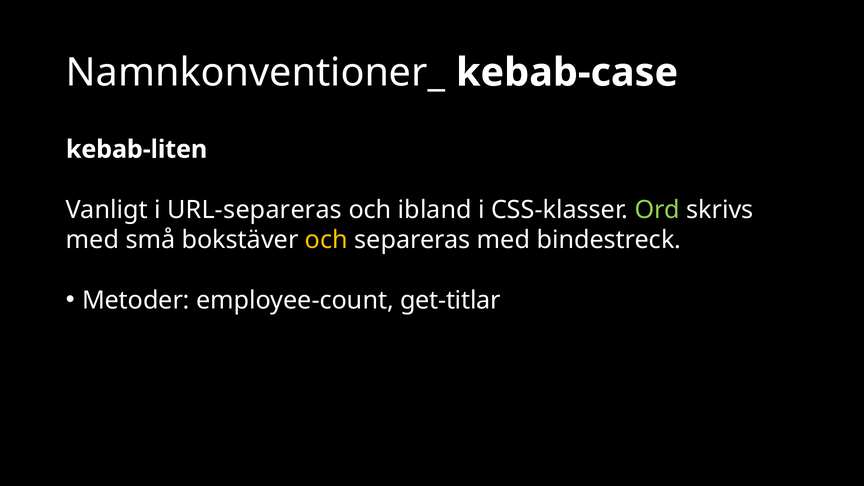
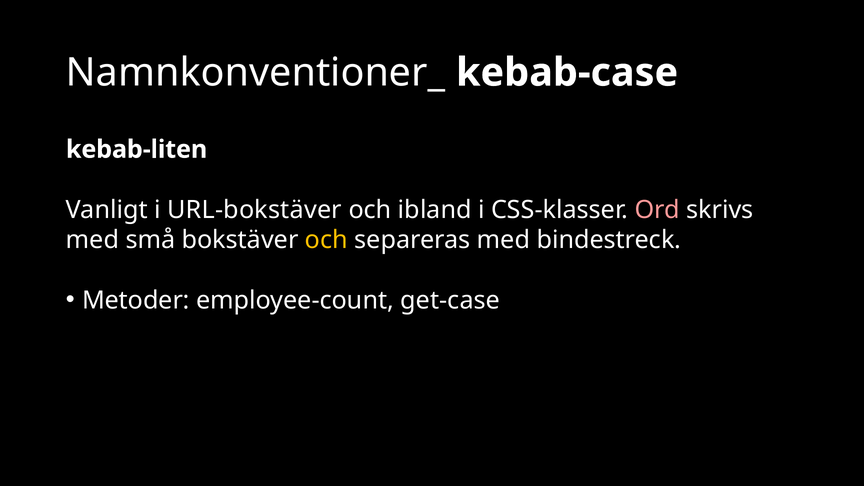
URL-separeras: URL-separeras -> URL-bokstäver
Ord colour: light green -> pink
get-titlar: get-titlar -> get-case
